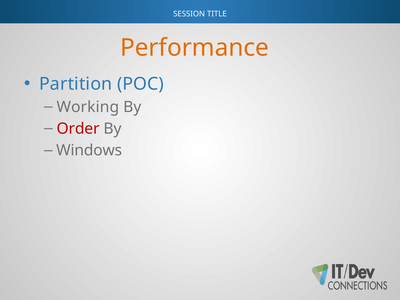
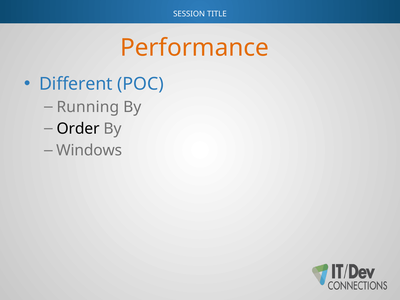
Partition: Partition -> Different
Working: Working -> Running
Order colour: red -> black
